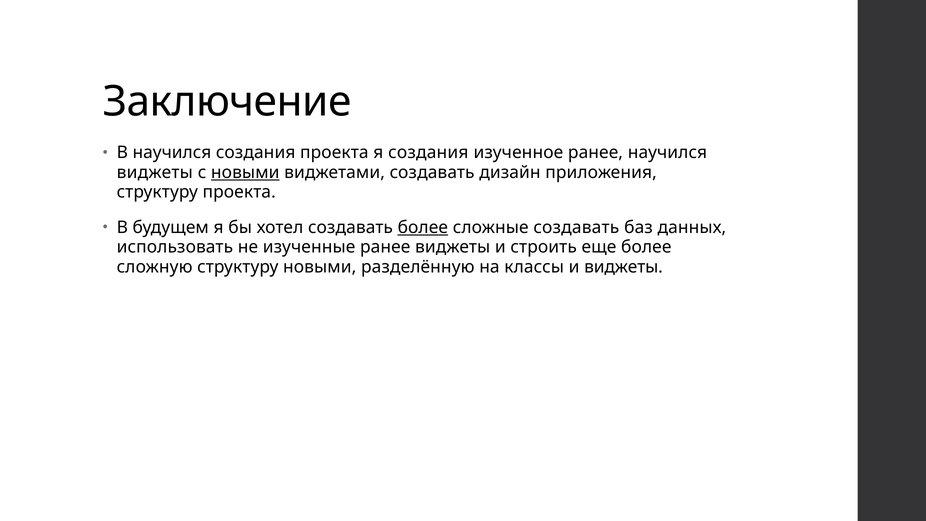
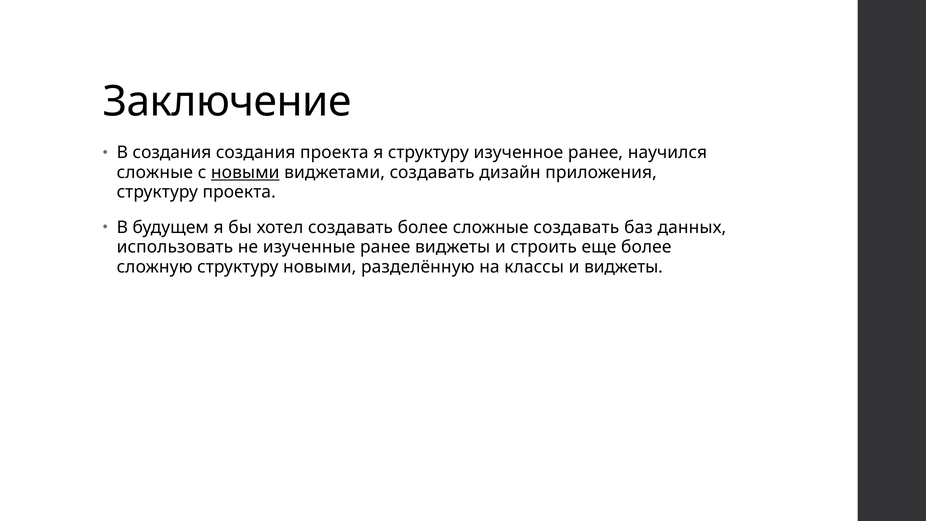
В научился: научился -> создания
я создания: создания -> структуру
виджеты at (155, 172): виджеты -> сложные
более at (423, 227) underline: present -> none
